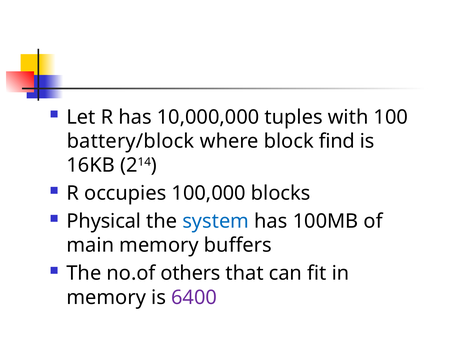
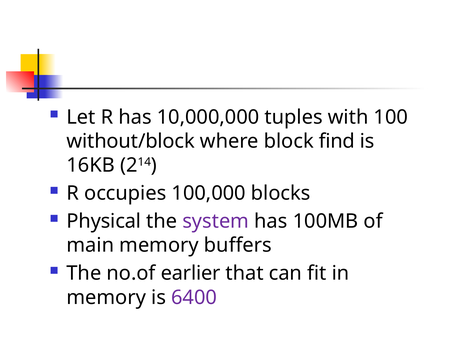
battery/block: battery/block -> without/block
system colour: blue -> purple
others: others -> earlier
